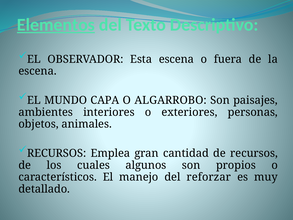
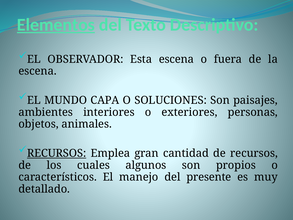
ALGARROBO: ALGARROBO -> SOLUCIONES
RECURSOS at (57, 153) underline: none -> present
reforzar: reforzar -> presente
